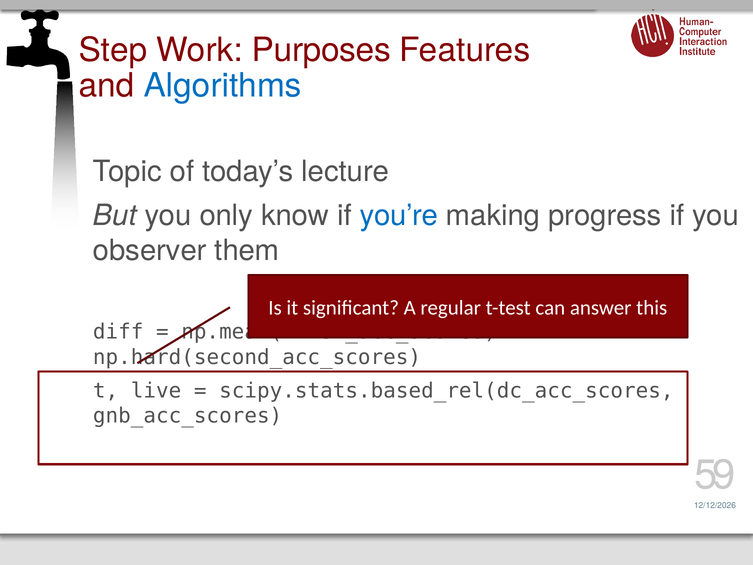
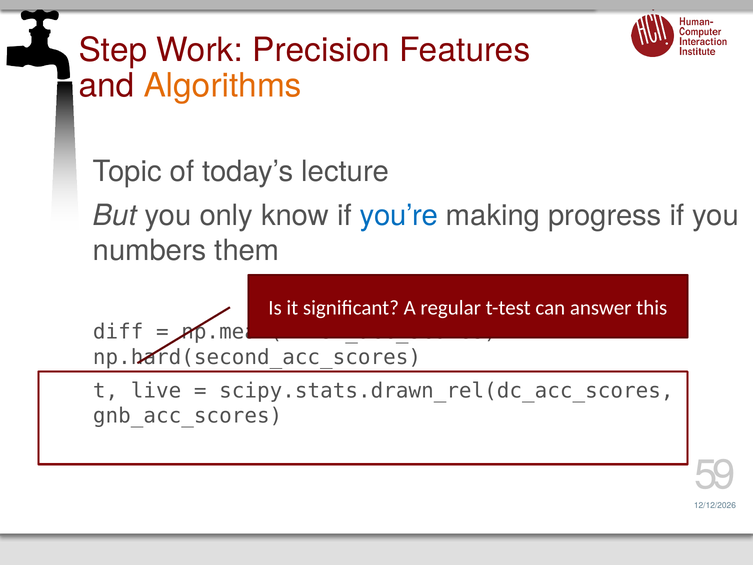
Purposes: Purposes -> Precision
Algorithms colour: blue -> orange
observer: observer -> numbers
scipy.stats.based_rel(dc_acc_scores: scipy.stats.based_rel(dc_acc_scores -> scipy.stats.drawn_rel(dc_acc_scores
